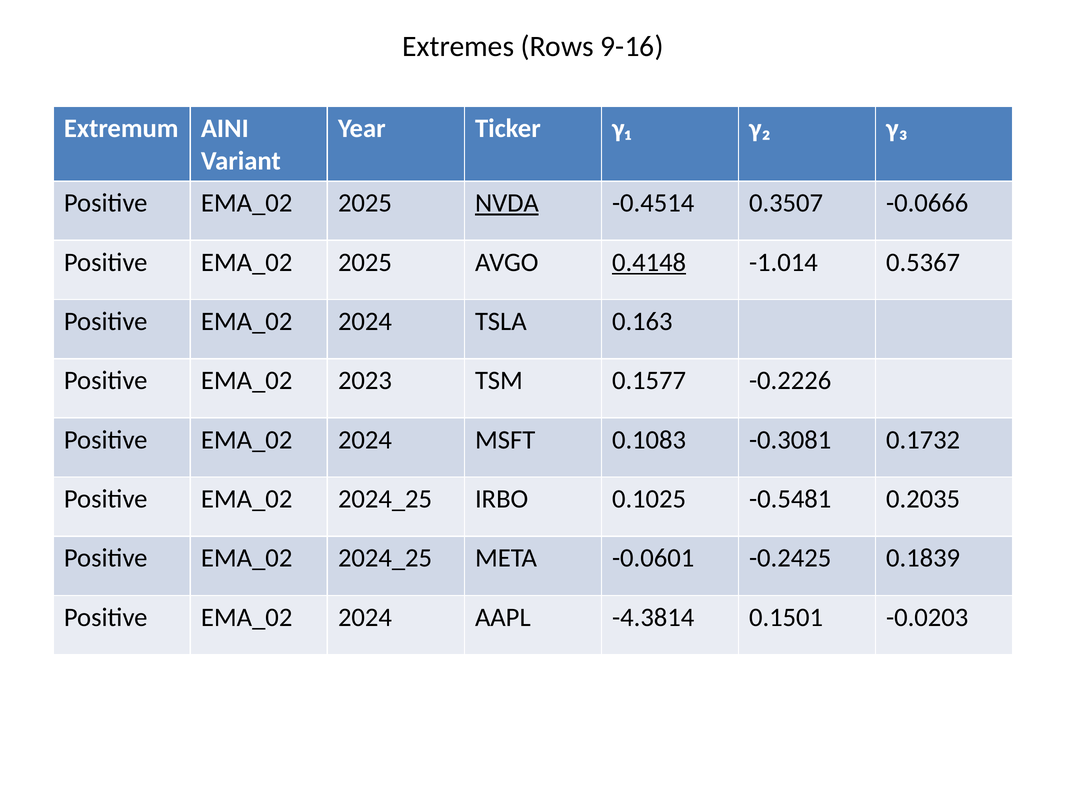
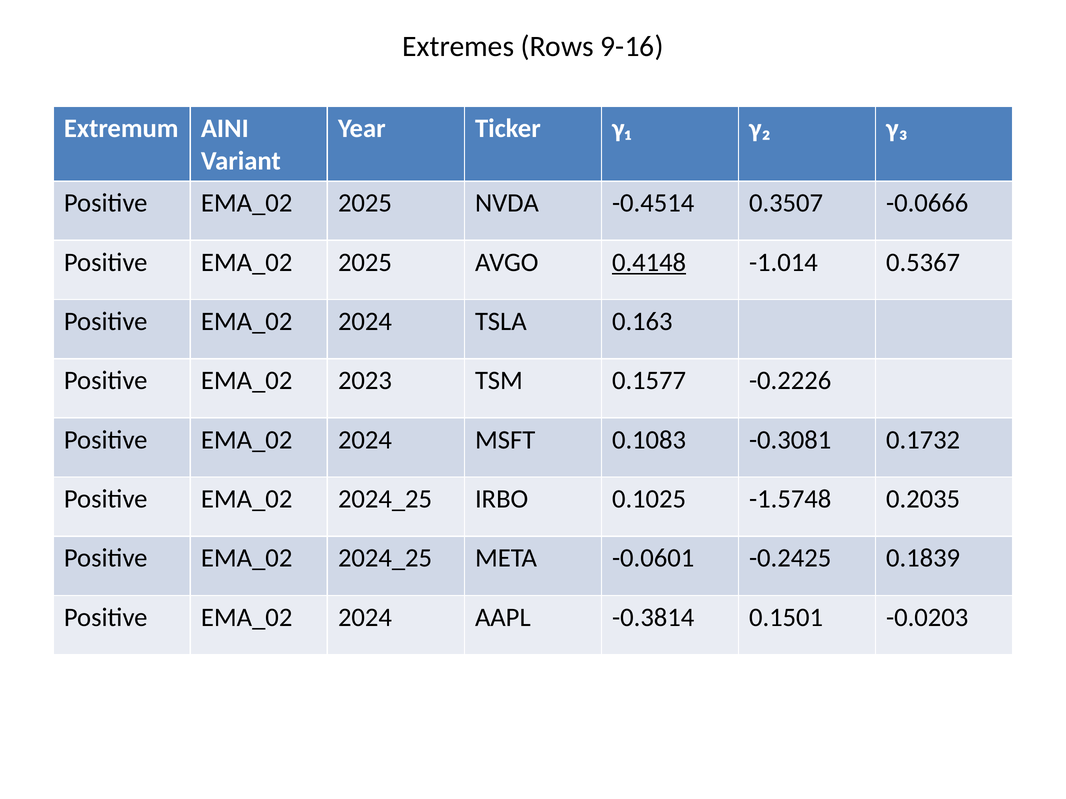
NVDA underline: present -> none
-0.5481: -0.5481 -> -1.5748
-4.3814: -4.3814 -> -0.3814
